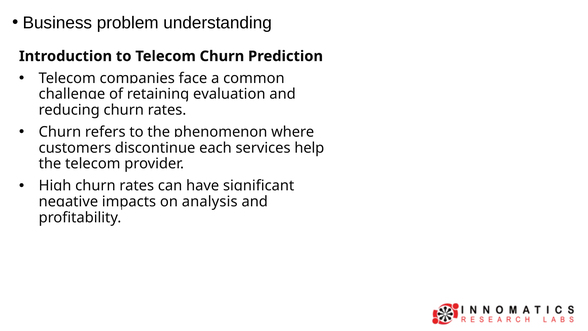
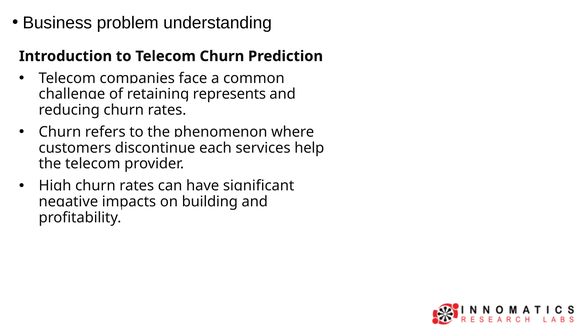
evaluation: evaluation -> represents
analysis: analysis -> building
